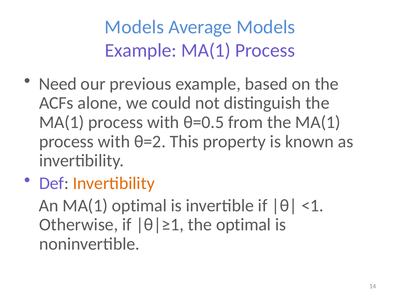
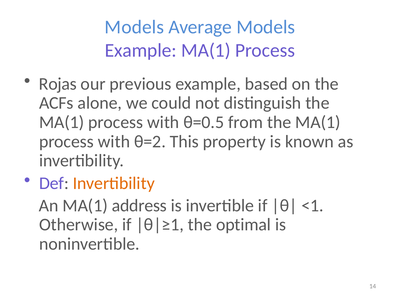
Need: Need -> Rojas
MA(1 optimal: optimal -> address
